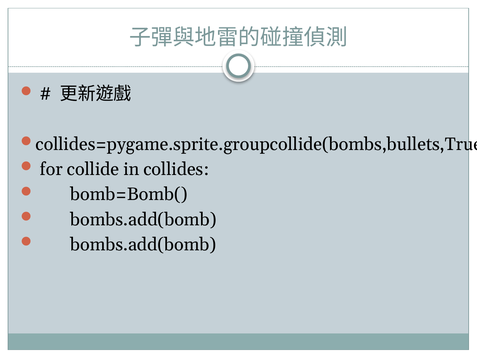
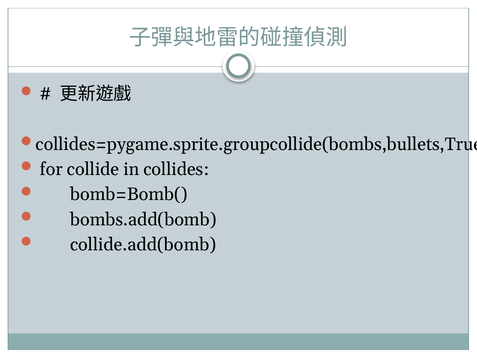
bombs.add(bomb at (143, 244): bombs.add(bomb -> collide.add(bomb
